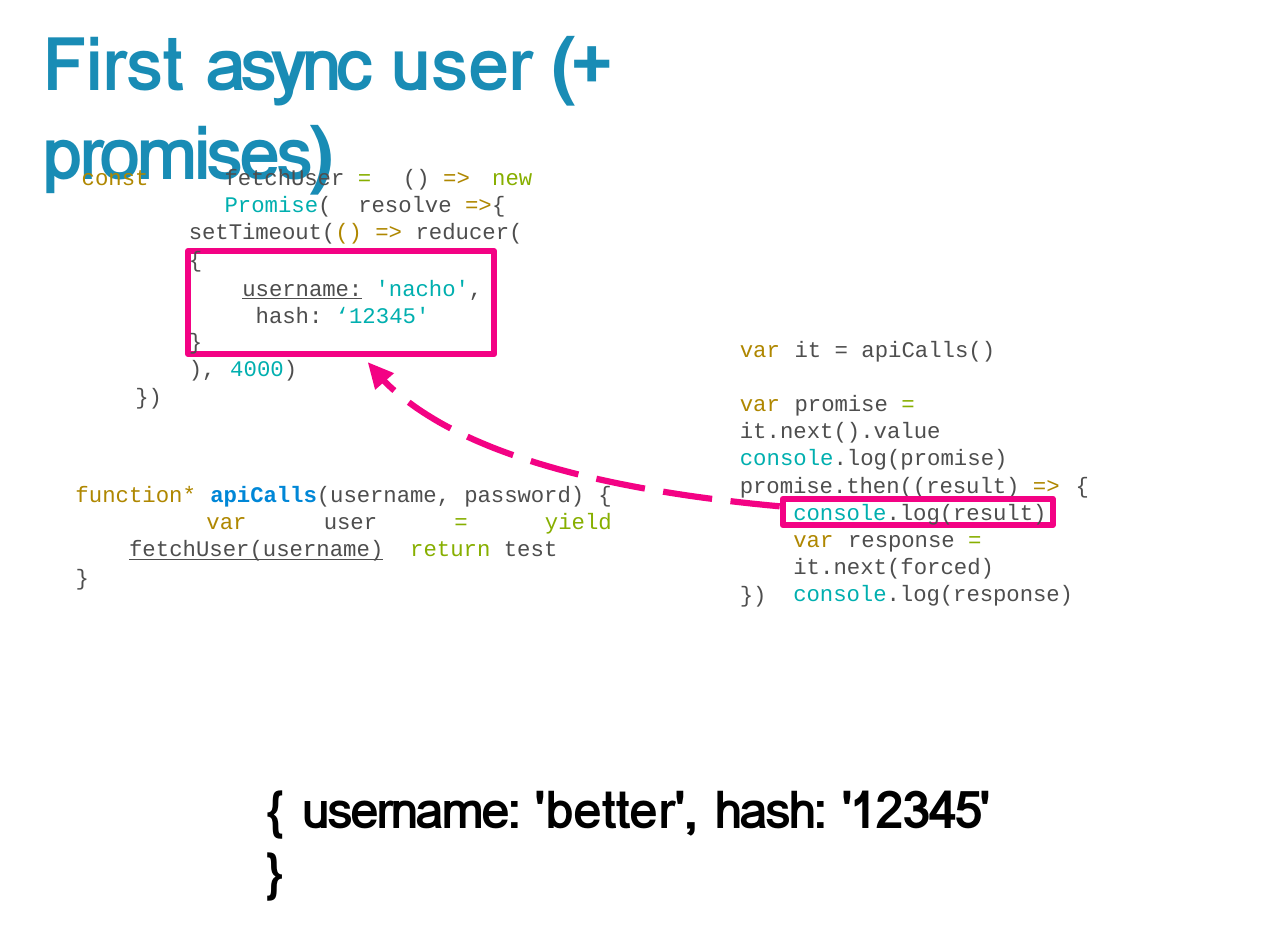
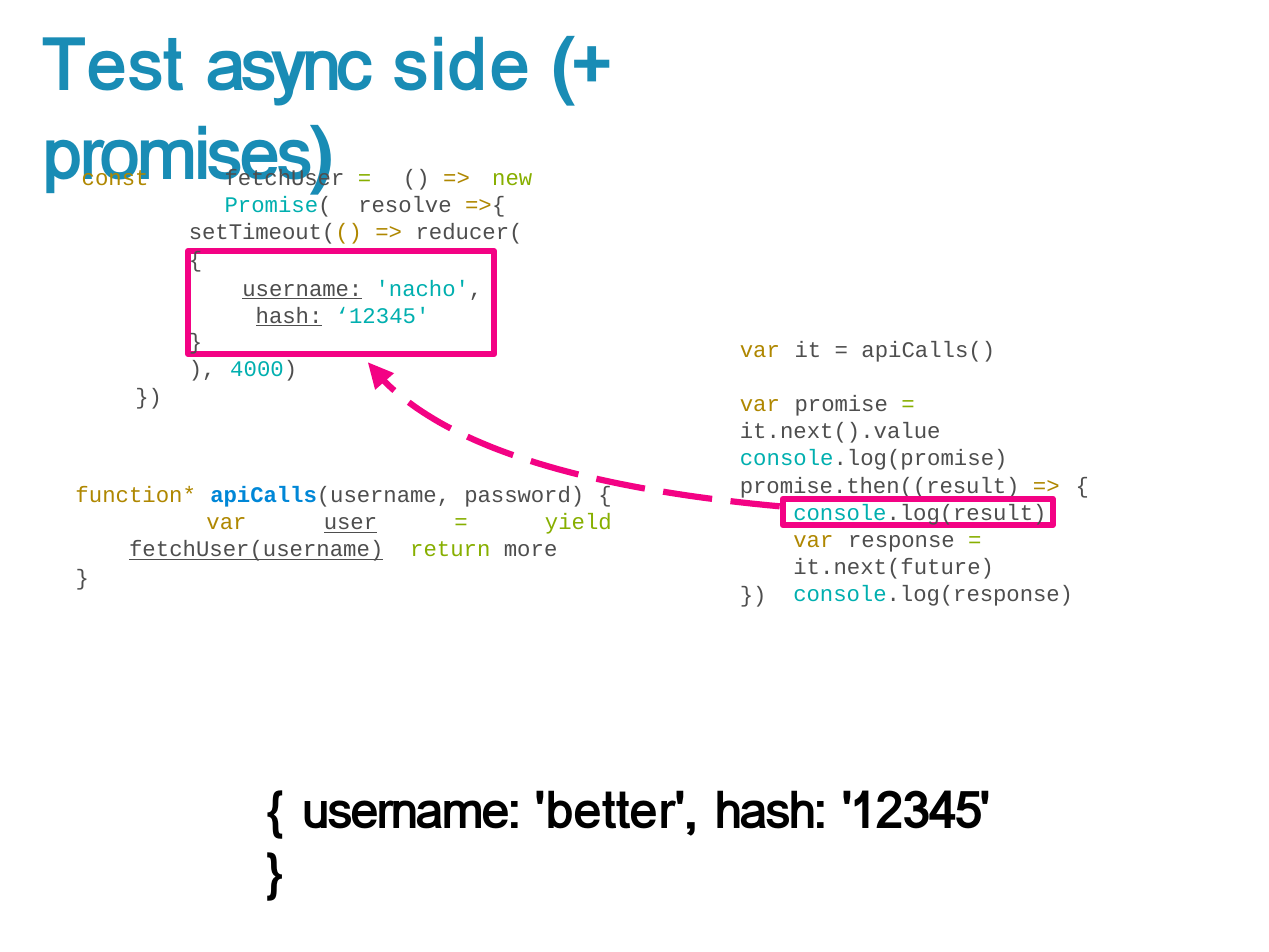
First: First -> Test
async user: user -> side
hash at (289, 316) underline: none -> present
user at (350, 522) underline: none -> present
test: test -> more
it.next(forced: it.next(forced -> it.next(future
